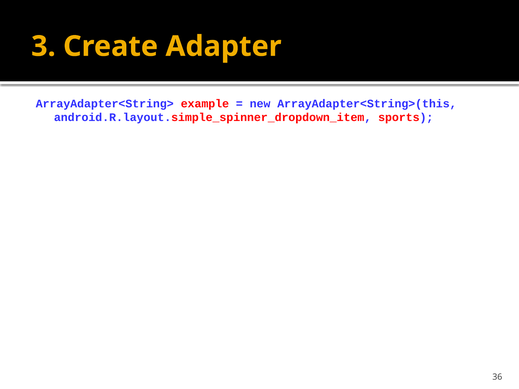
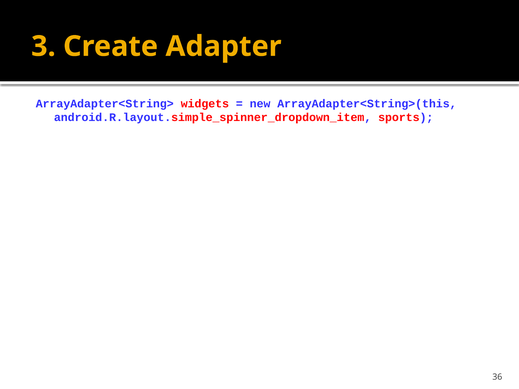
example: example -> widgets
